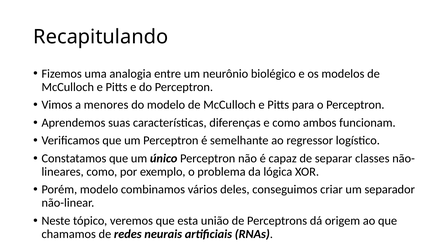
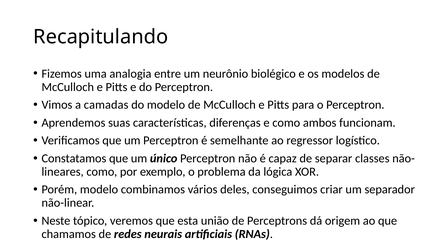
menores: menores -> camadas
